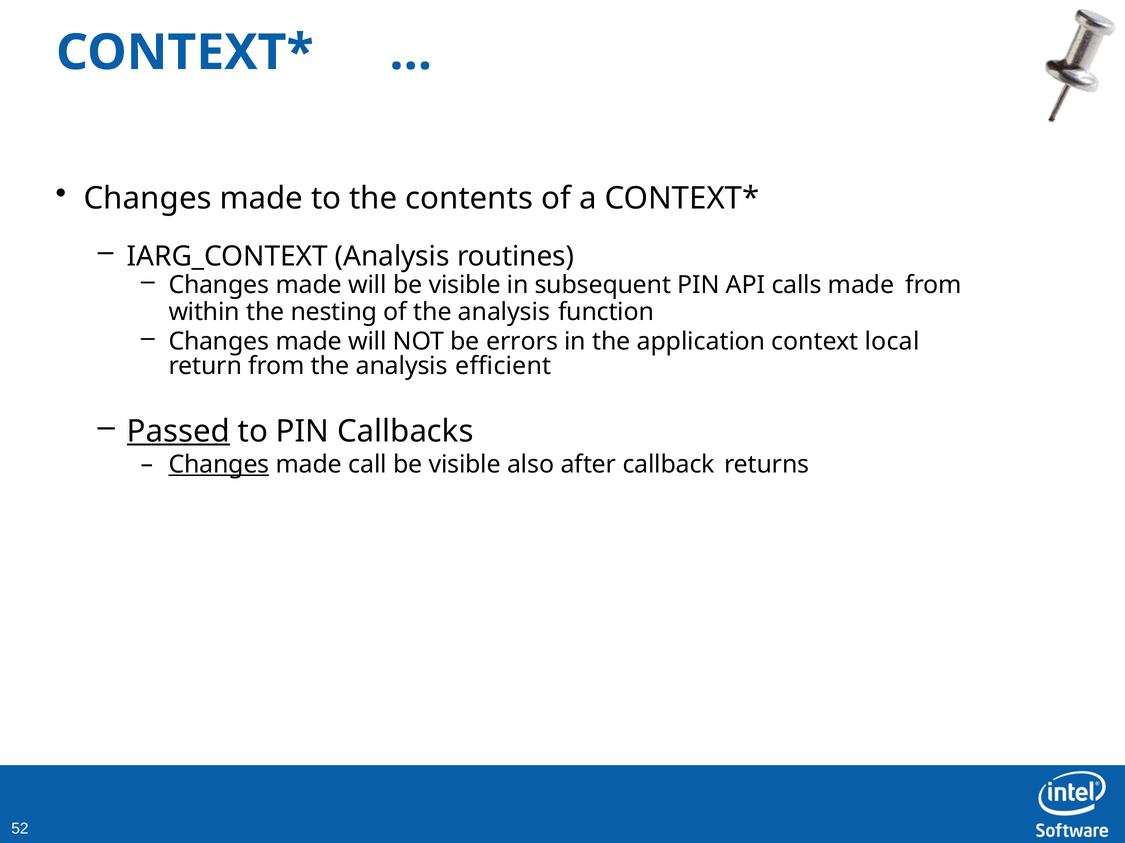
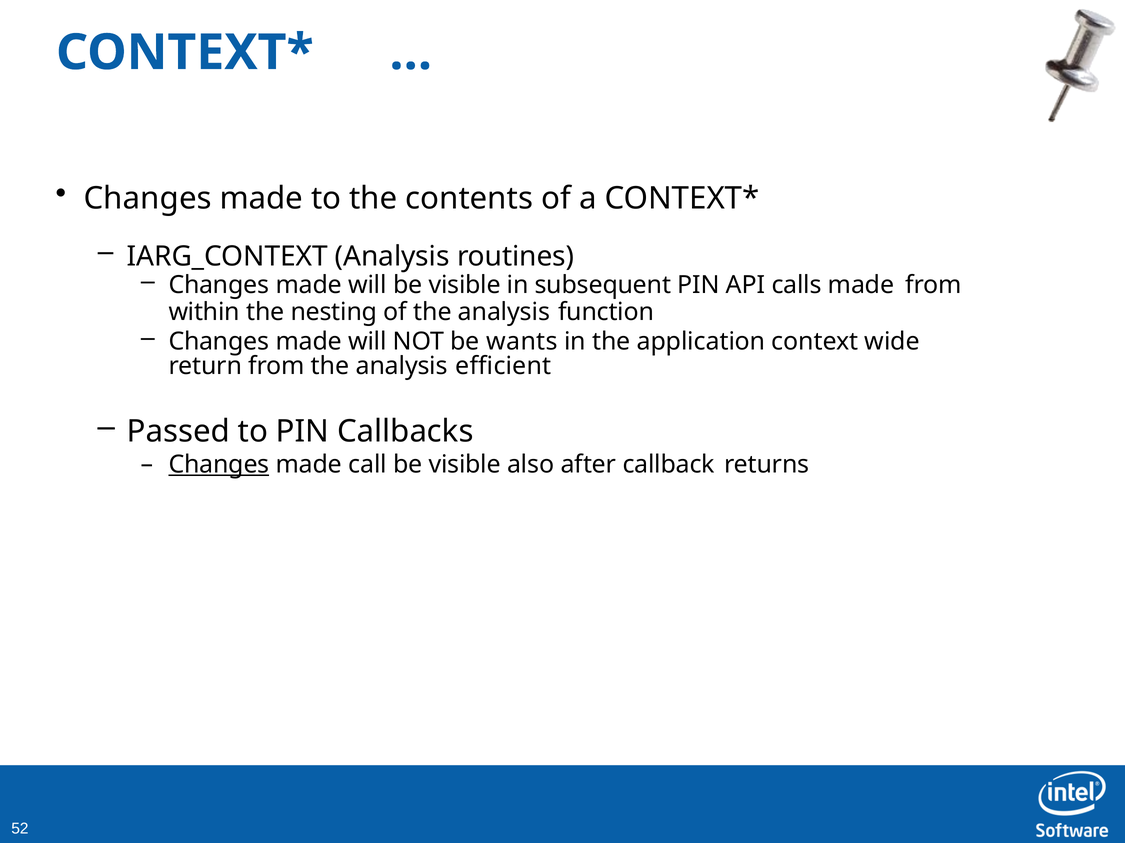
errors: errors -> wants
local: local -> wide
Passed underline: present -> none
